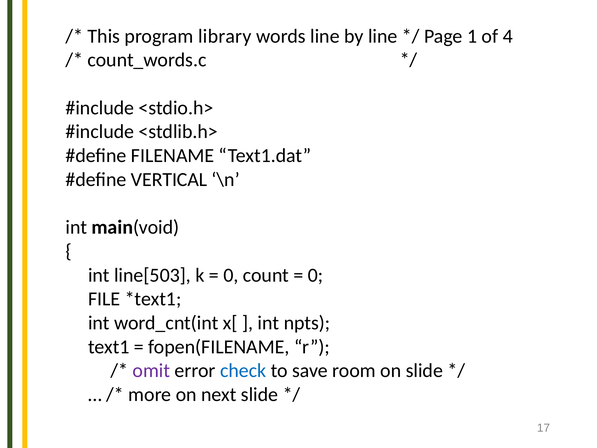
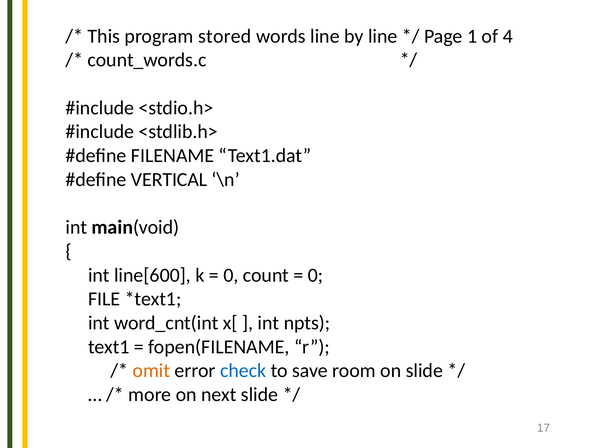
library: library -> stored
line[503: line[503 -> line[600
omit colour: purple -> orange
